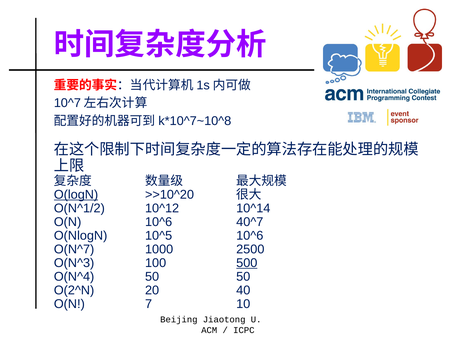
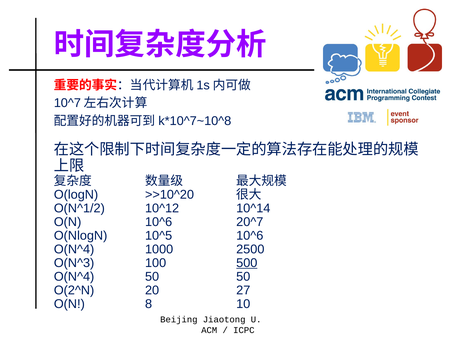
O(logN underline: present -> none
40^7: 40^7 -> 20^7
O(N^7 at (74, 249): O(N^7 -> O(N^4
40: 40 -> 27
7: 7 -> 8
